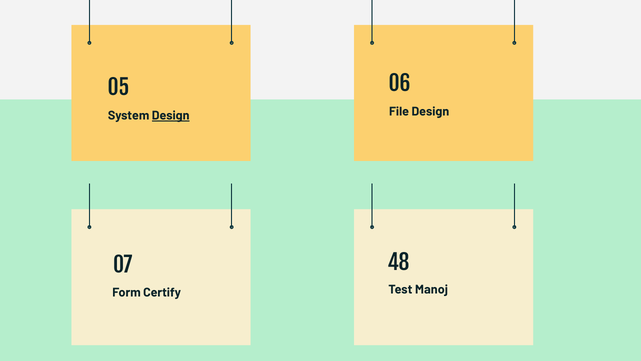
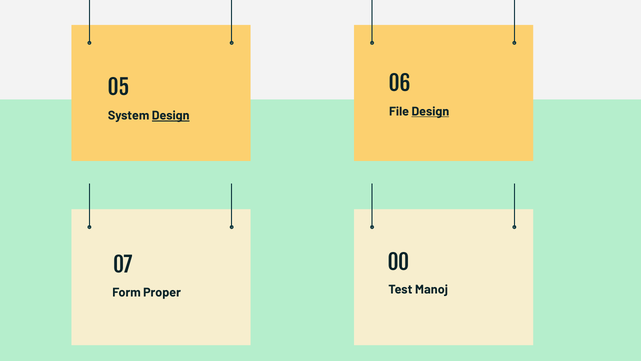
Design at (430, 111) underline: none -> present
48: 48 -> 00
Certify: Certify -> Proper
